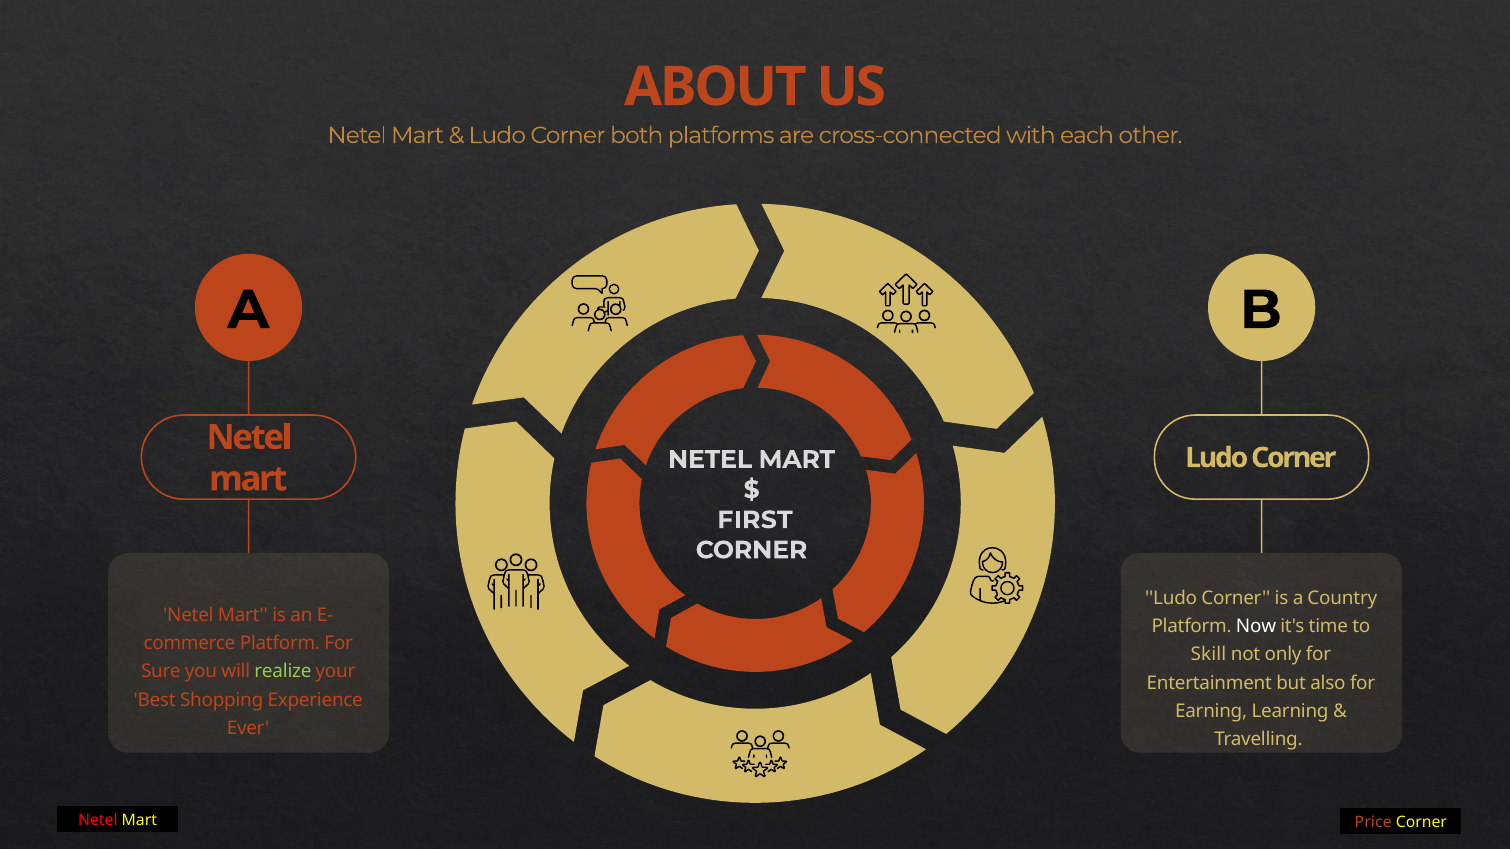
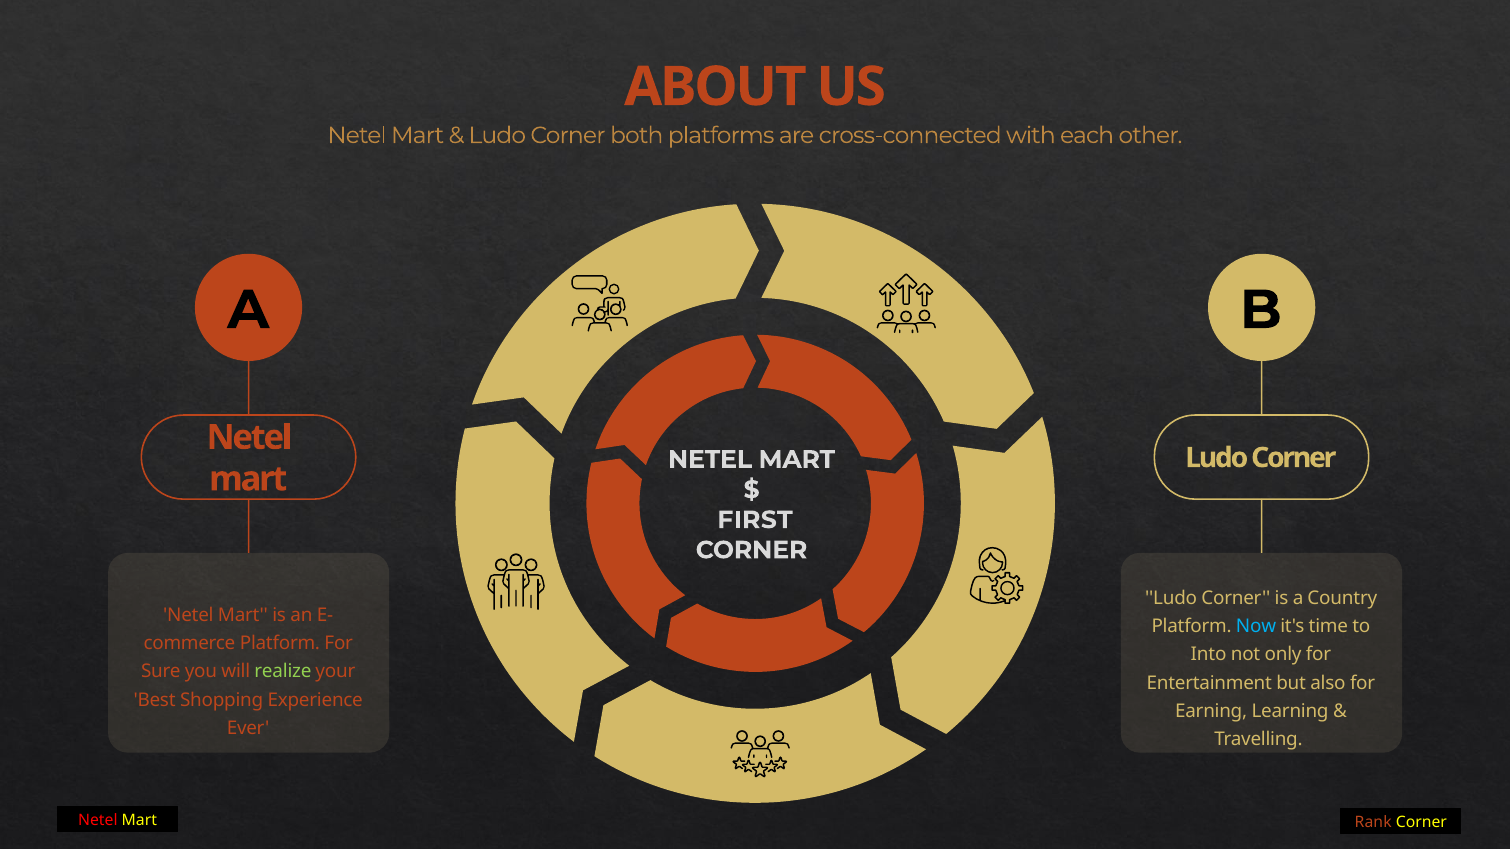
Now colour: white -> light blue
Skill: Skill -> Into
Price: Price -> Rank
